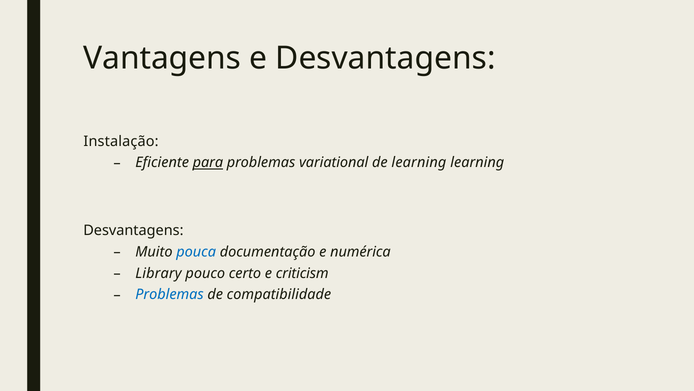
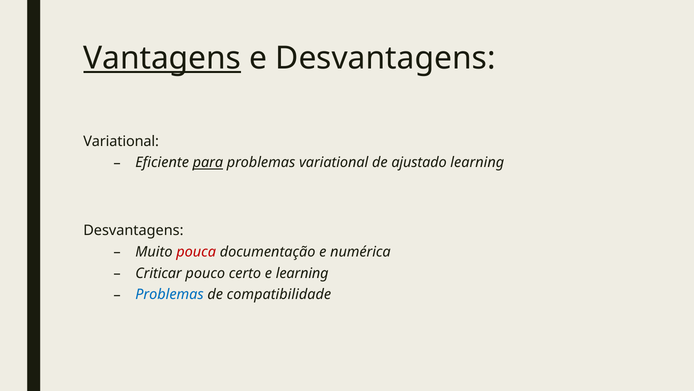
Vantagens underline: none -> present
Instalação at (121, 141): Instalação -> Variational
de learning: learning -> ajustado
pouca colour: blue -> red
Library: Library -> Criticar
e criticism: criticism -> learning
